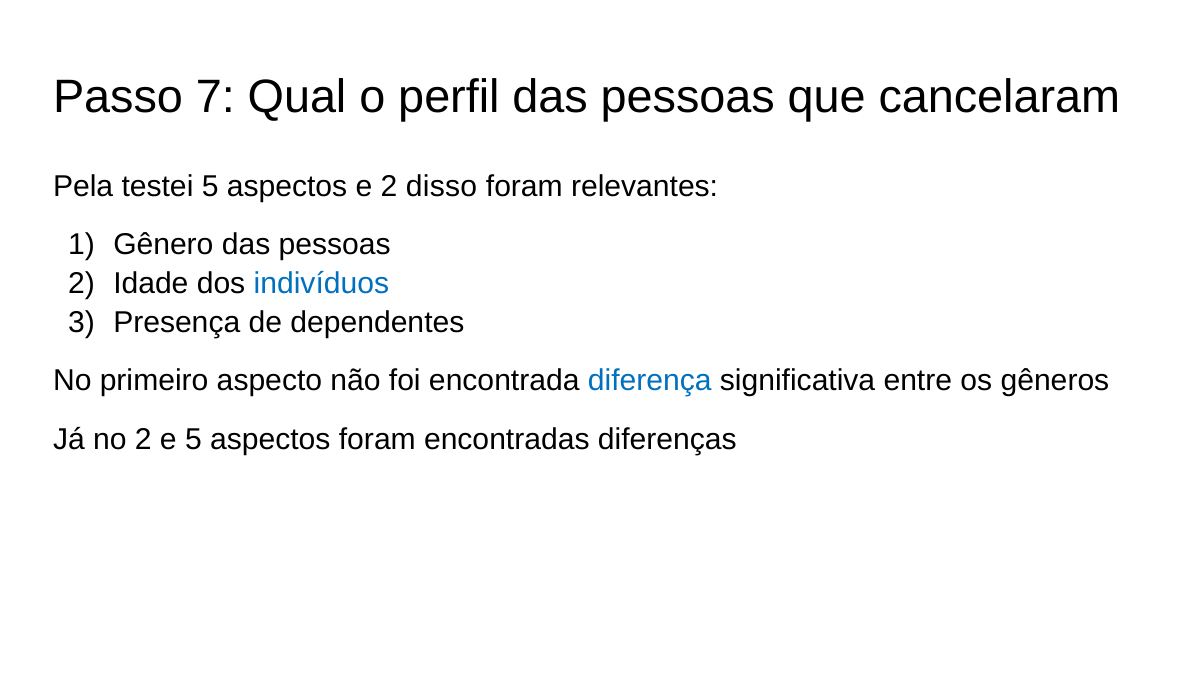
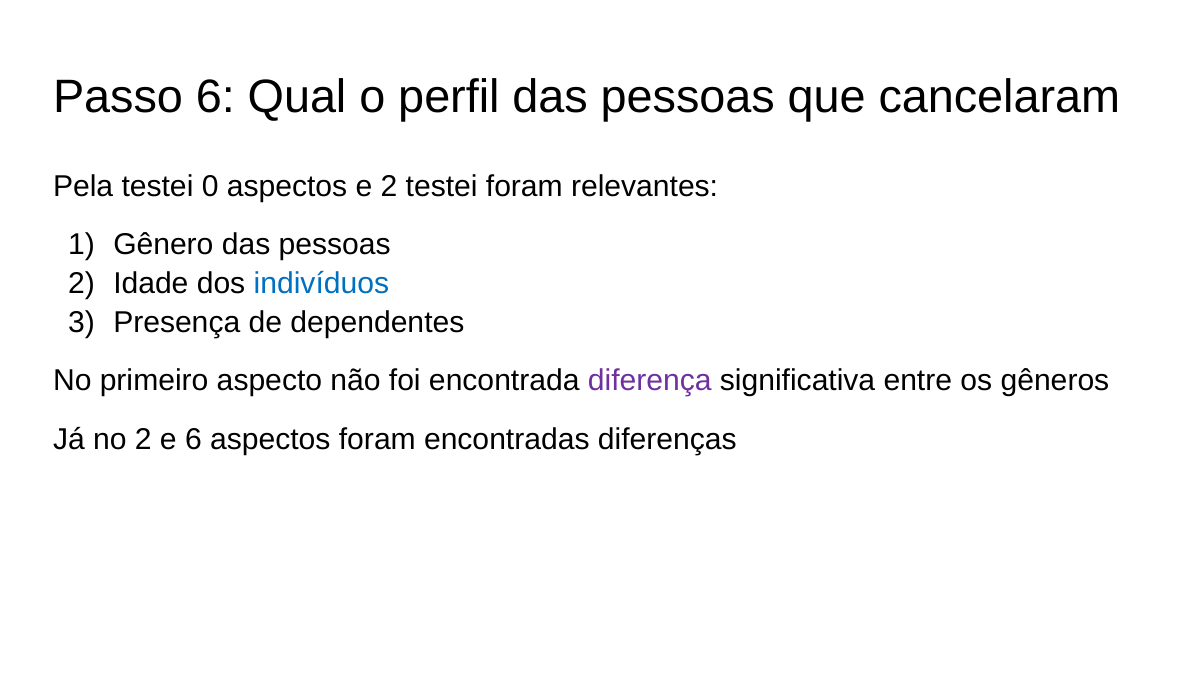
Passo 7: 7 -> 6
testei 5: 5 -> 0
2 disso: disso -> testei
diferença colour: blue -> purple
e 5: 5 -> 6
